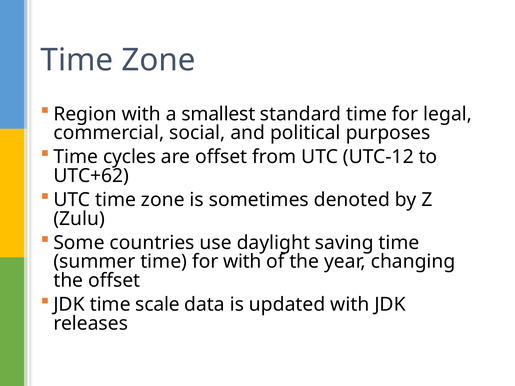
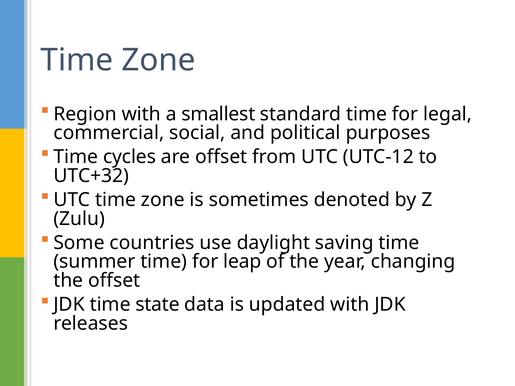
UTC+62: UTC+62 -> UTC+32
for with: with -> leap
scale: scale -> state
